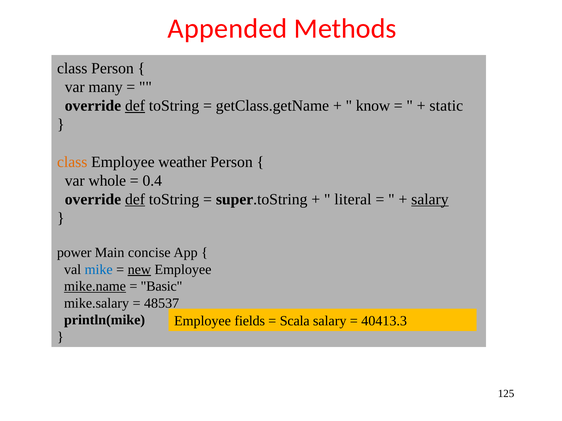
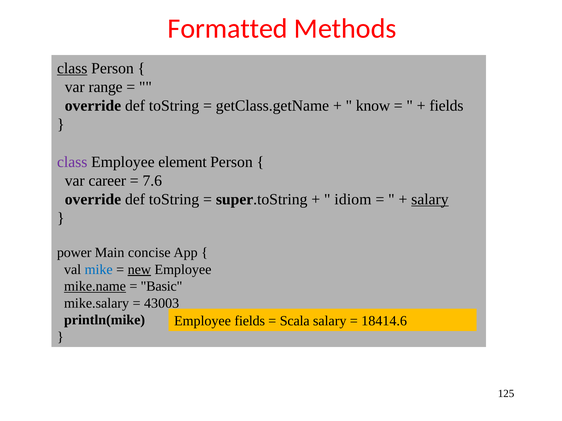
Appended: Appended -> Formatted
class at (72, 68) underline: none -> present
many: many -> range
def at (135, 106) underline: present -> none
static at (446, 106): static -> fields
class at (72, 162) colour: orange -> purple
weather: weather -> element
whole: whole -> career
0.4: 0.4 -> 7.6
def at (135, 200) underline: present -> none
literal: literal -> idiom
48537: 48537 -> 43003
40413.3: 40413.3 -> 18414.6
